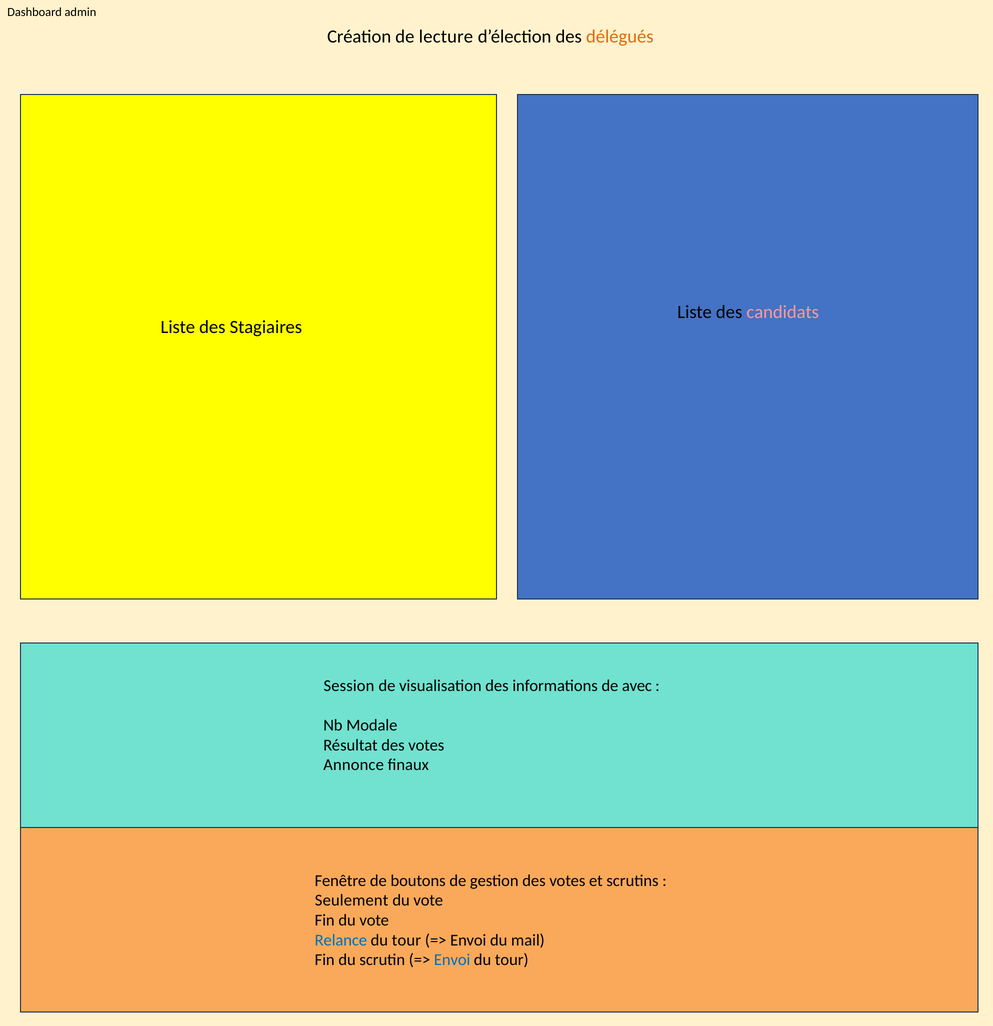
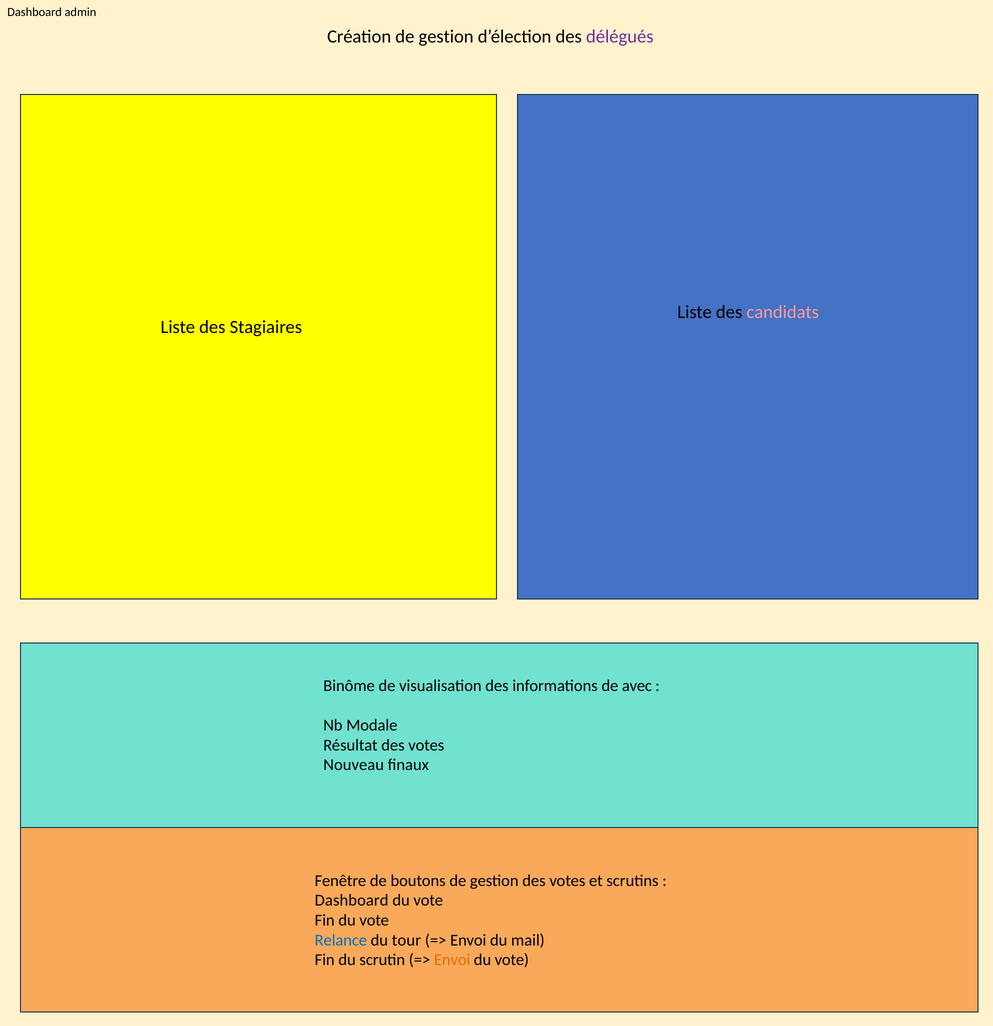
Création de lecture: lecture -> gestion
délégués colour: orange -> purple
Session: Session -> Binôme
Annonce: Annonce -> Nouveau
Seulement at (352, 901): Seulement -> Dashboard
Envoi at (452, 960) colour: blue -> orange
tour at (512, 960): tour -> vote
